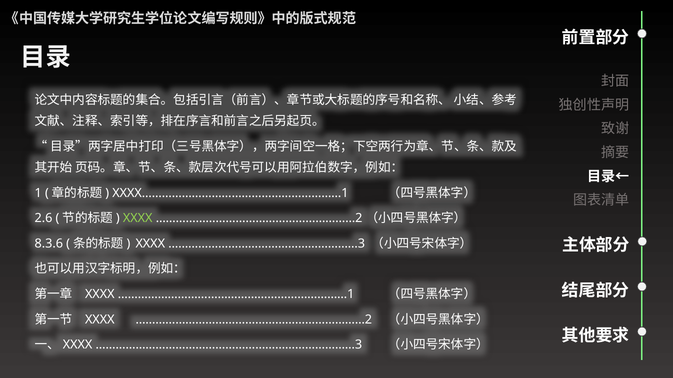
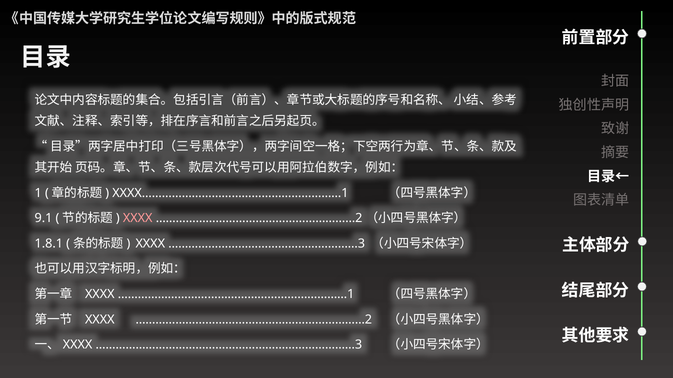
2.6: 2.6 -> 9.1
XXXX at (138, 218) colour: light green -> pink
8.3.6: 8.3.6 -> 1.8.1
